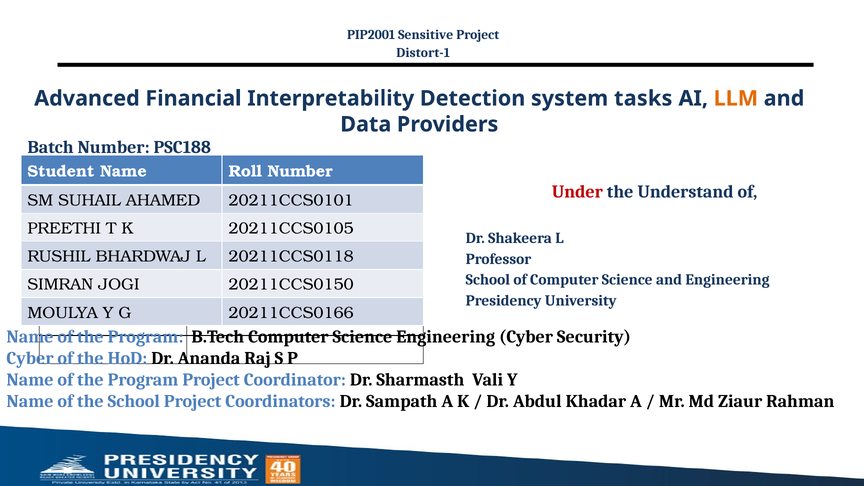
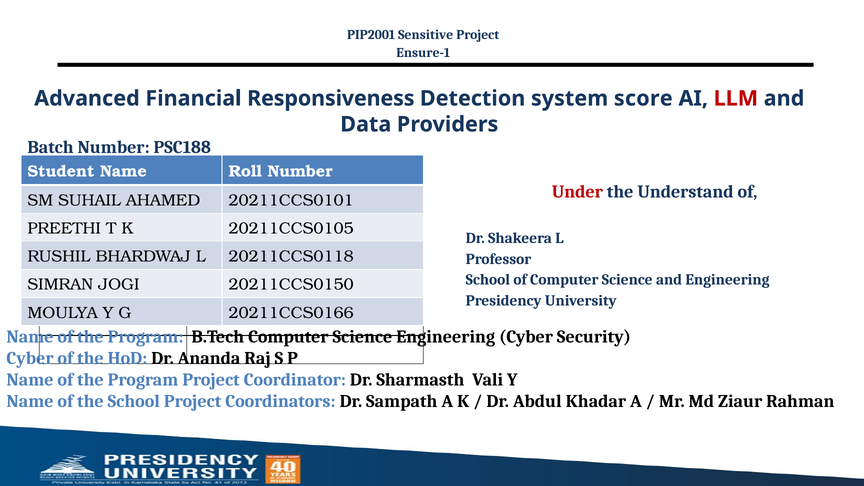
Distort-1: Distort-1 -> Ensure-1
Interpretability: Interpretability -> Responsiveness
tasks: tasks -> score
LLM colour: orange -> red
